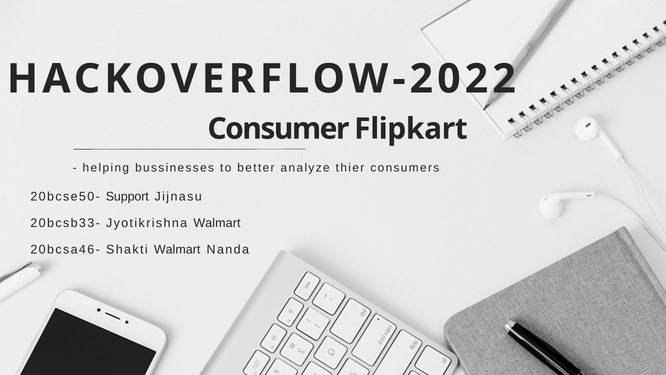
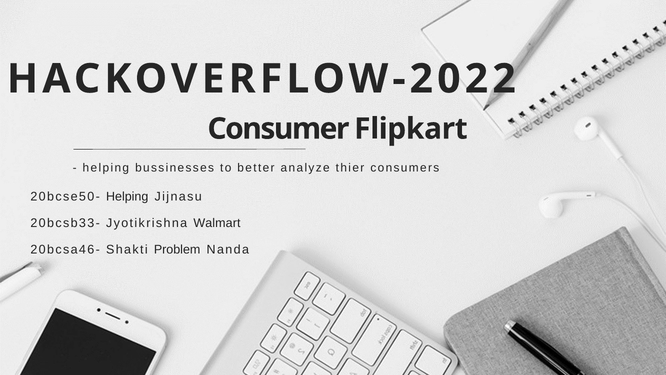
20bcse50- Support: Support -> Helping
Shakti Walmart: Walmart -> Problem
